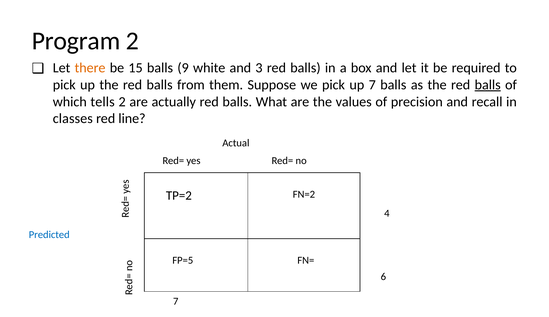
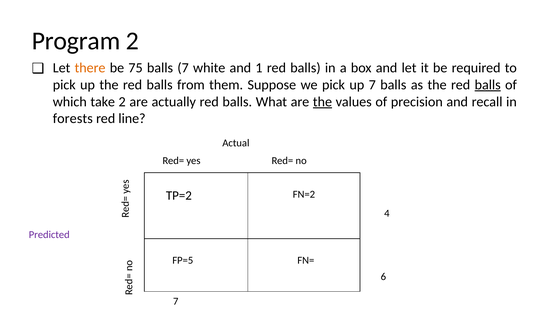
15: 15 -> 75
balls 9: 9 -> 7
3: 3 -> 1
tells: tells -> take
the at (322, 102) underline: none -> present
classes: classes -> forests
Predicted colour: blue -> purple
